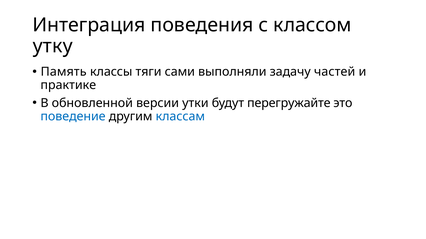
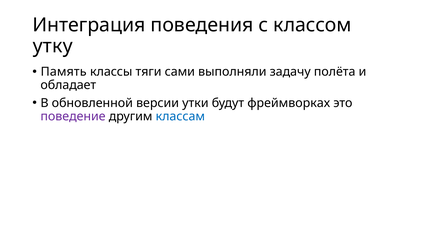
частей: частей -> полёта
практике: практике -> обладает
перегружайте: перегружайте -> фреймворках
поведение colour: blue -> purple
